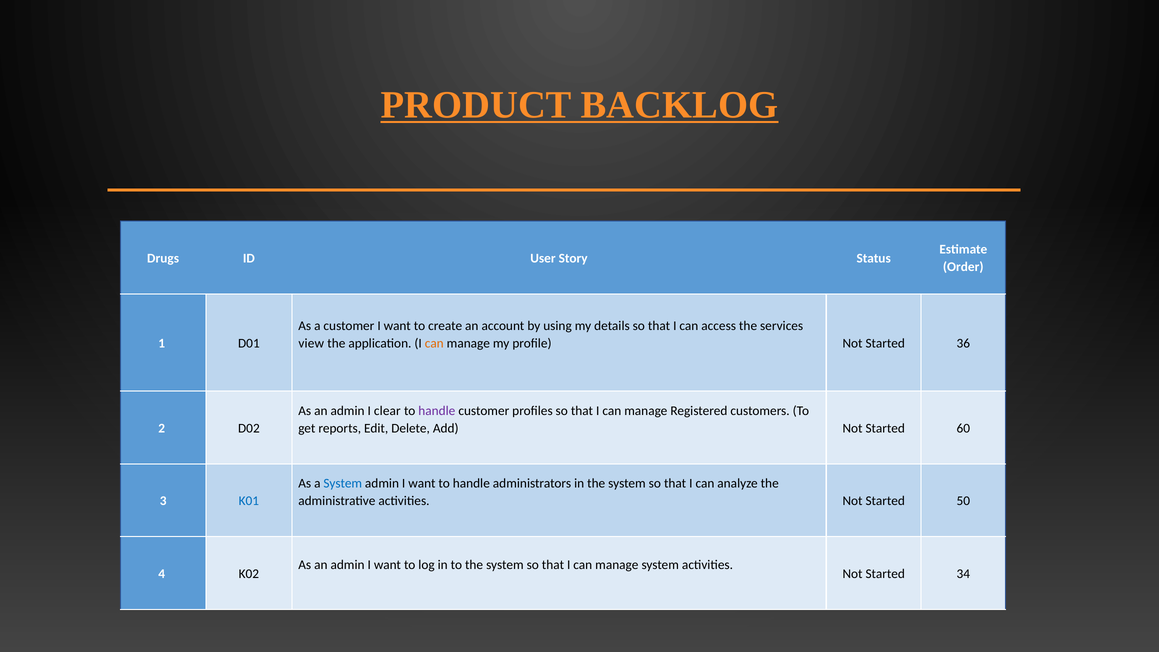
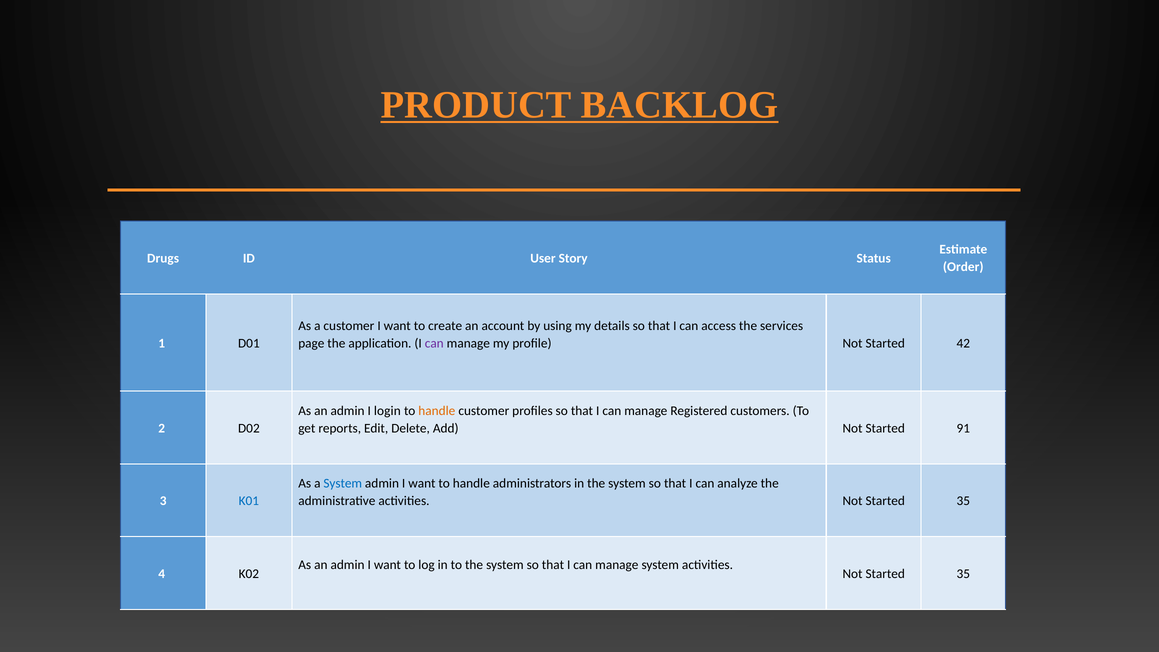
view: view -> page
can at (434, 343) colour: orange -> purple
36: 36 -> 42
clear: clear -> login
handle at (437, 411) colour: purple -> orange
60: 60 -> 91
50 at (963, 501): 50 -> 35
34 at (963, 574): 34 -> 35
